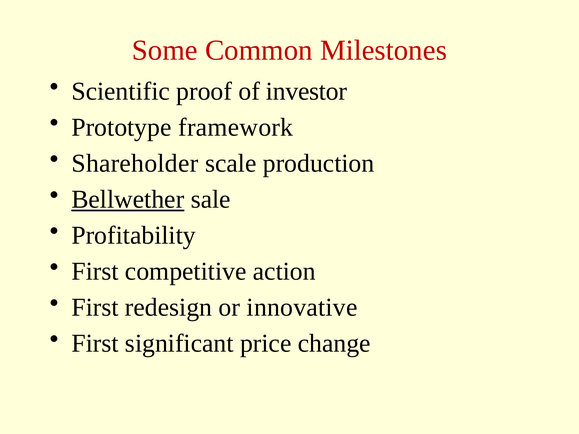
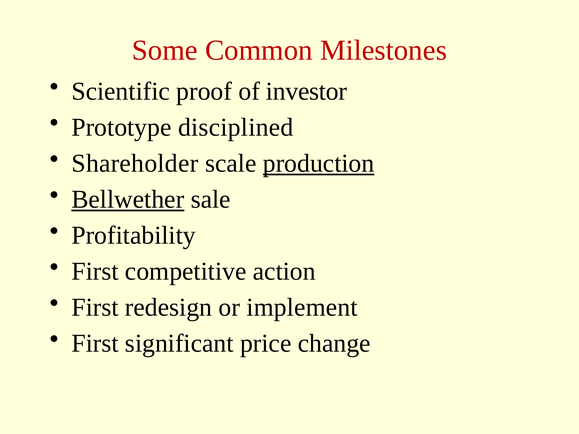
framework: framework -> disciplined
production underline: none -> present
innovative: innovative -> implement
